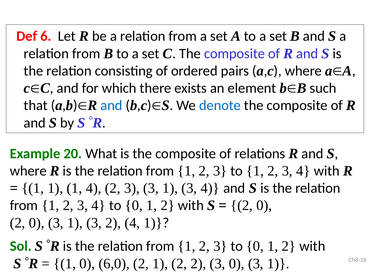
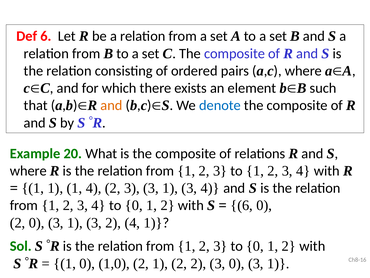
and at (111, 105) colour: blue -> orange
2 at (242, 205): 2 -> 6
6,0: 6,0 -> 1,0
